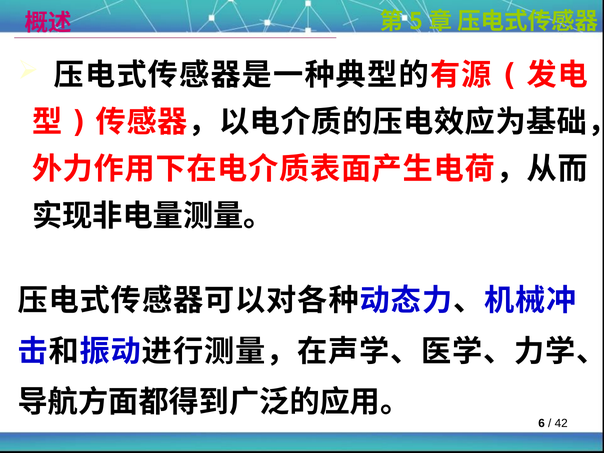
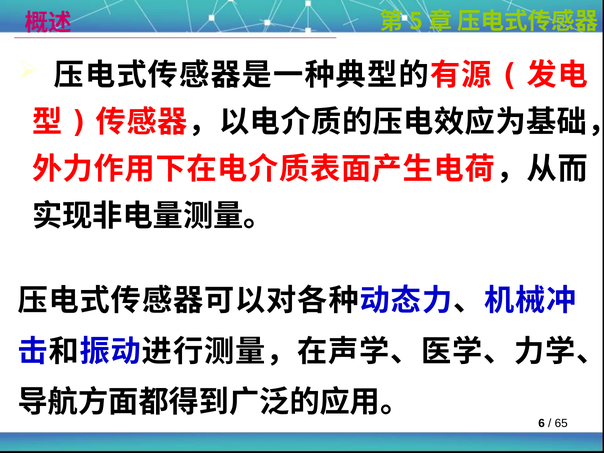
42: 42 -> 65
